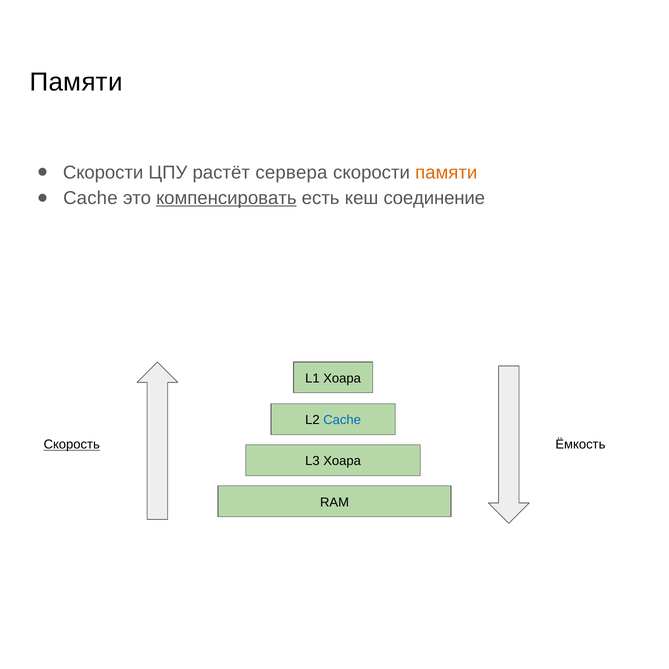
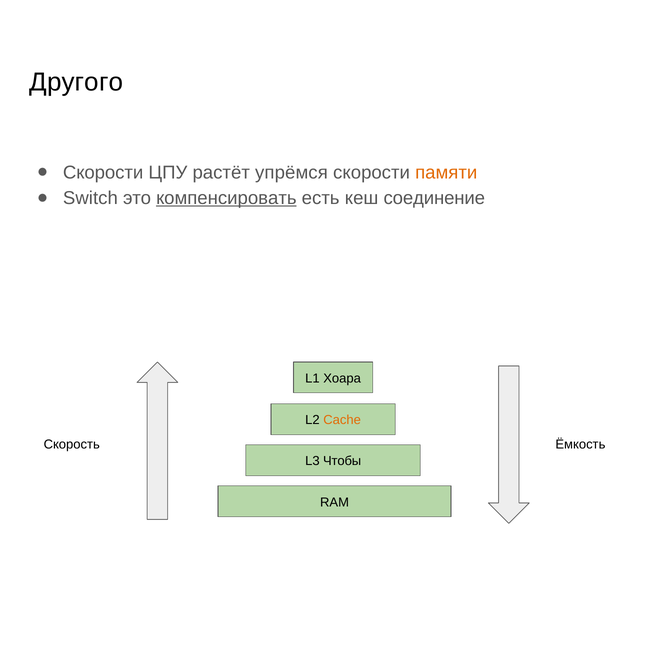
Памяти at (76, 82): Памяти -> Другого
сервера: сервера -> упрёмся
Cache at (90, 198): Cache -> Switch
Cache at (342, 420) colour: blue -> orange
Скорость underline: present -> none
L3 Хоара: Хоара -> Чтобы
